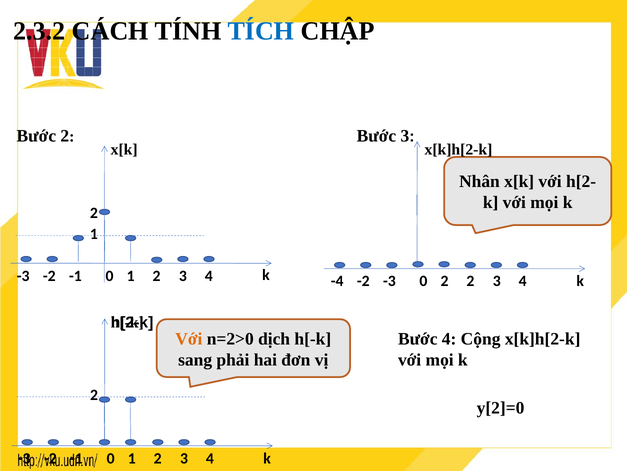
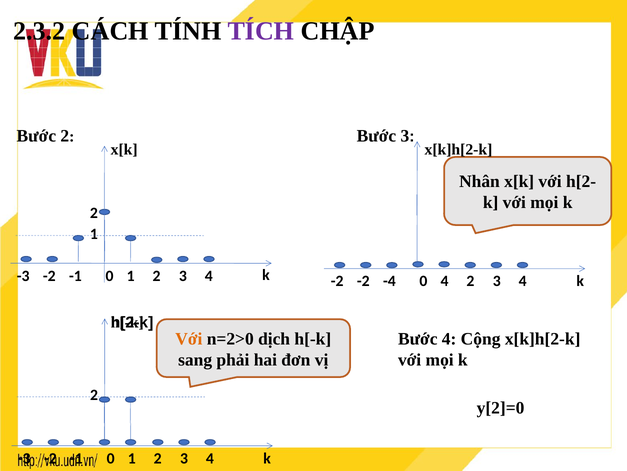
TÍCH colour: blue -> purple
-4 at (337, 281): -4 -> -2
-3 at (389, 281): -3 -> -4
0 2: 2 -> 4
